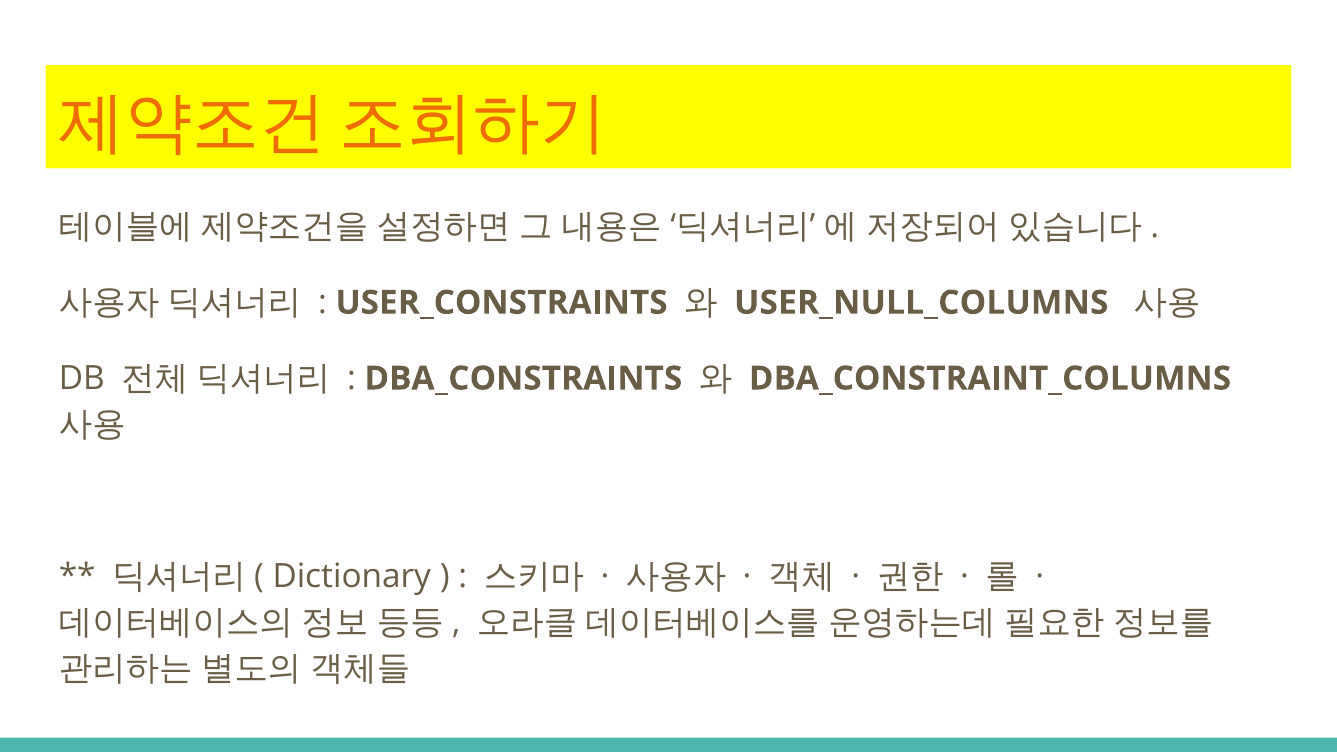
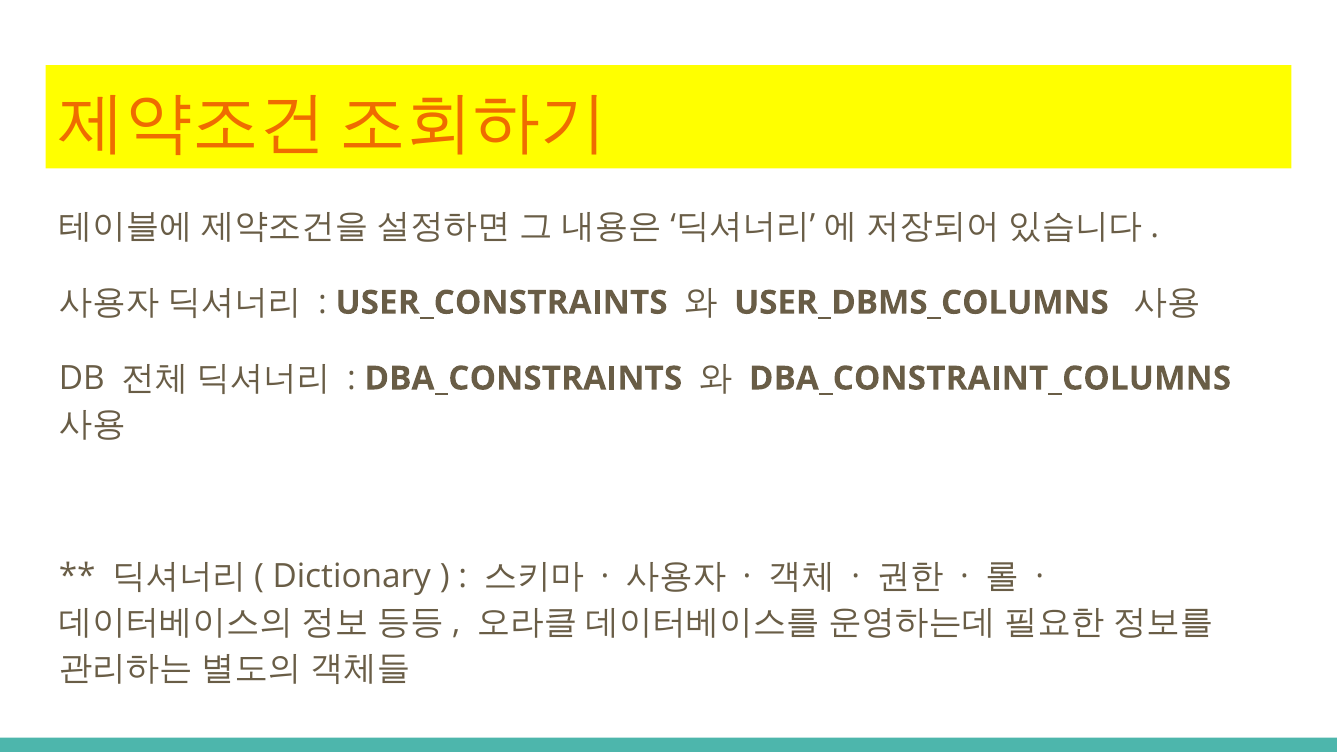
USER_NULL_COLUMNS: USER_NULL_COLUMNS -> USER_DBMS_COLUMNS
